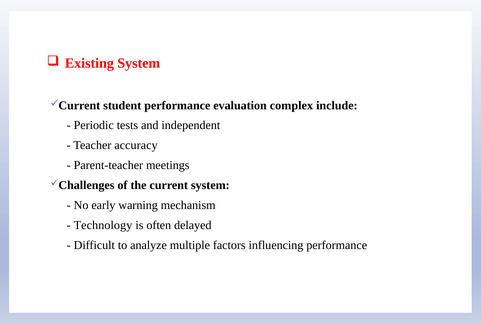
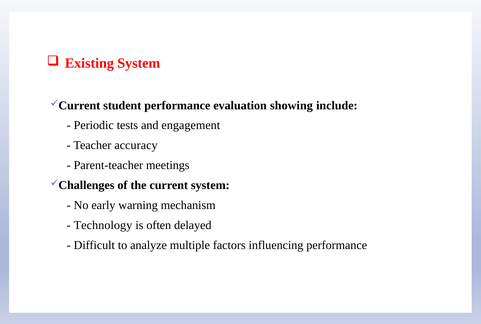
complex: complex -> showing
independent: independent -> engagement
